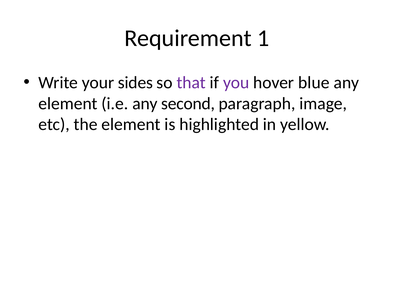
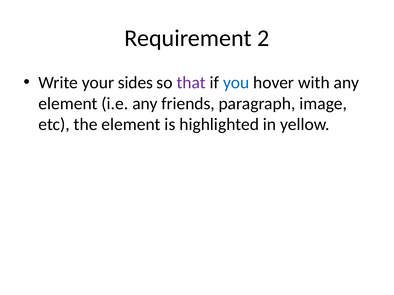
1: 1 -> 2
you colour: purple -> blue
blue: blue -> with
second: second -> friends
